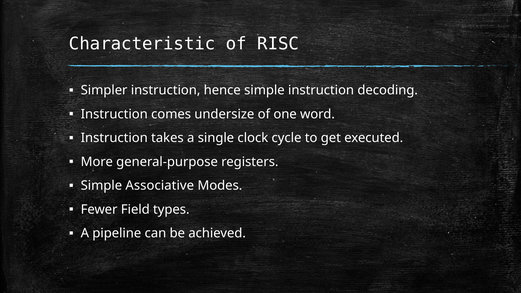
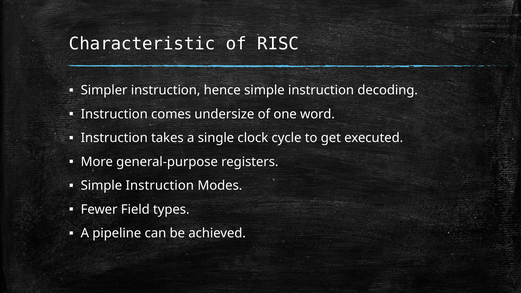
Associative at (160, 186): Associative -> Instruction
